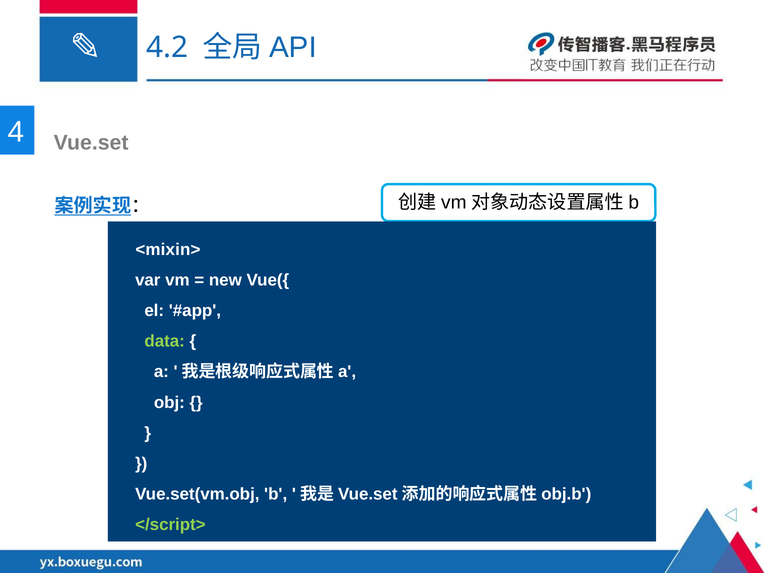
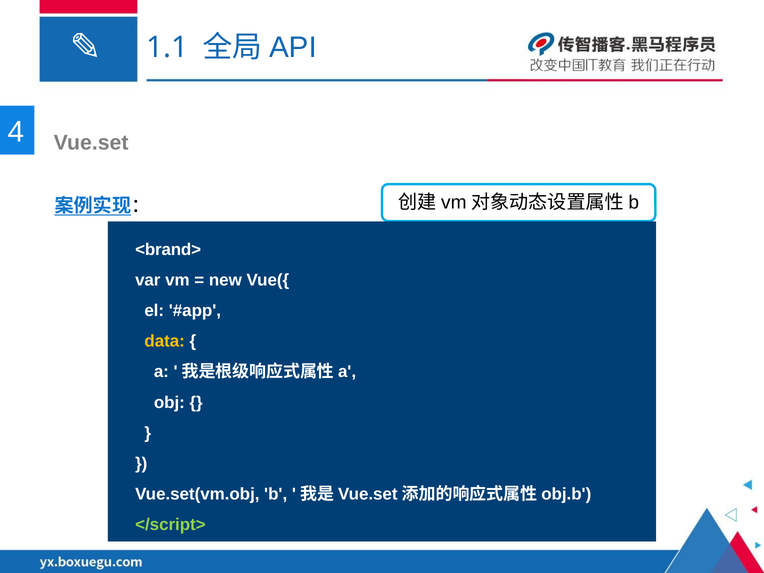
4.2: 4.2 -> 1.1
<mixin>: <mixin> -> <brand>
data colour: light green -> yellow
